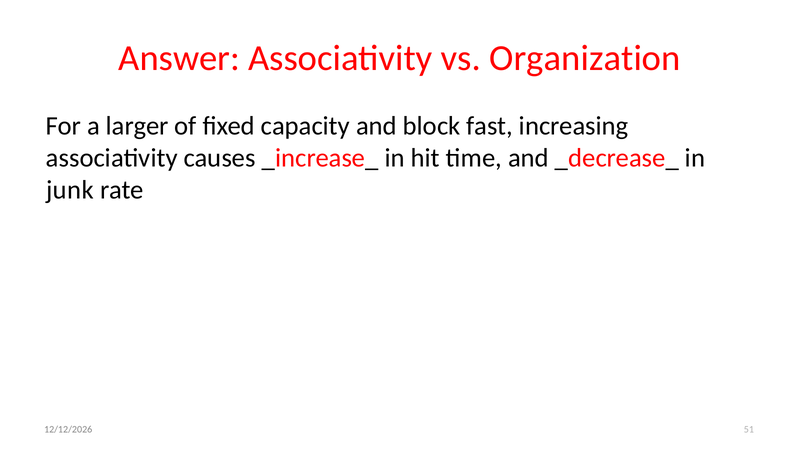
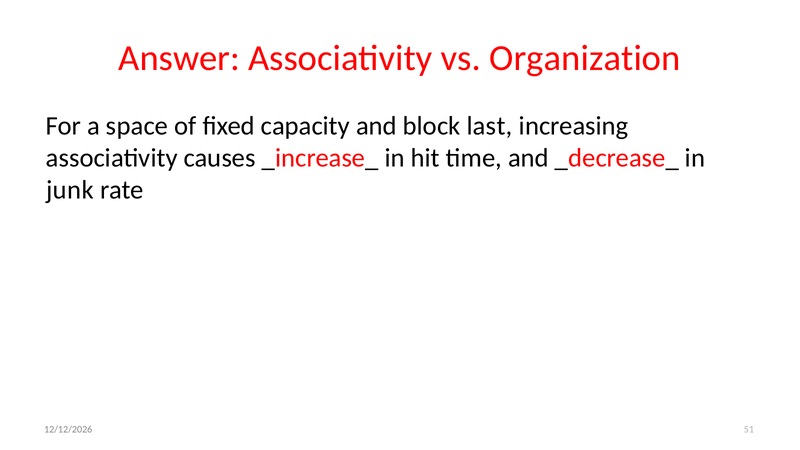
larger: larger -> space
fast: fast -> last
